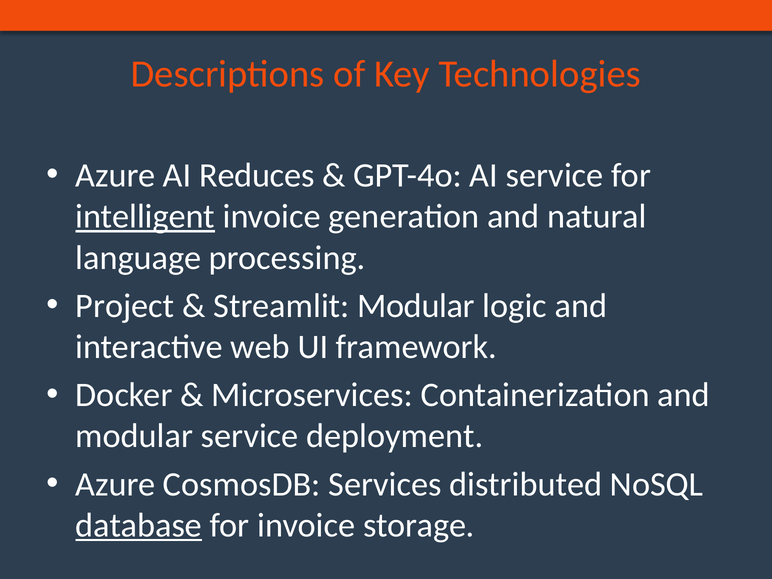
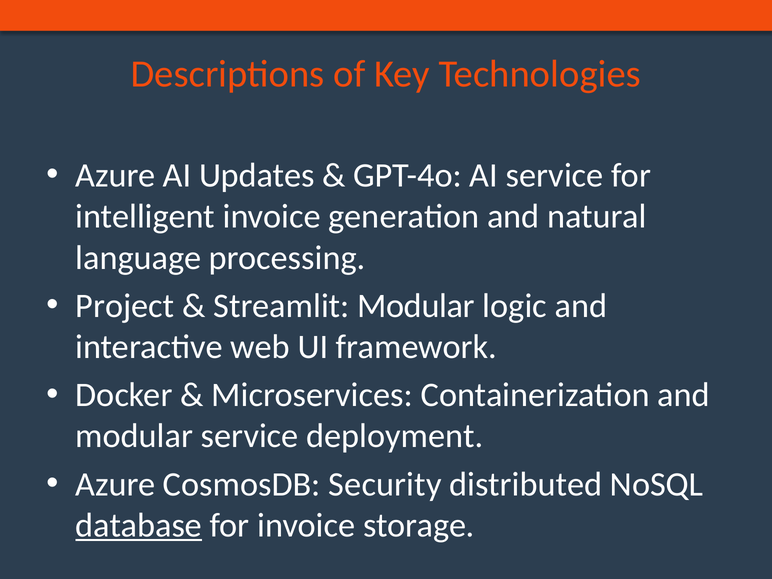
Reduces: Reduces -> Updates
intelligent underline: present -> none
Services: Services -> Security
